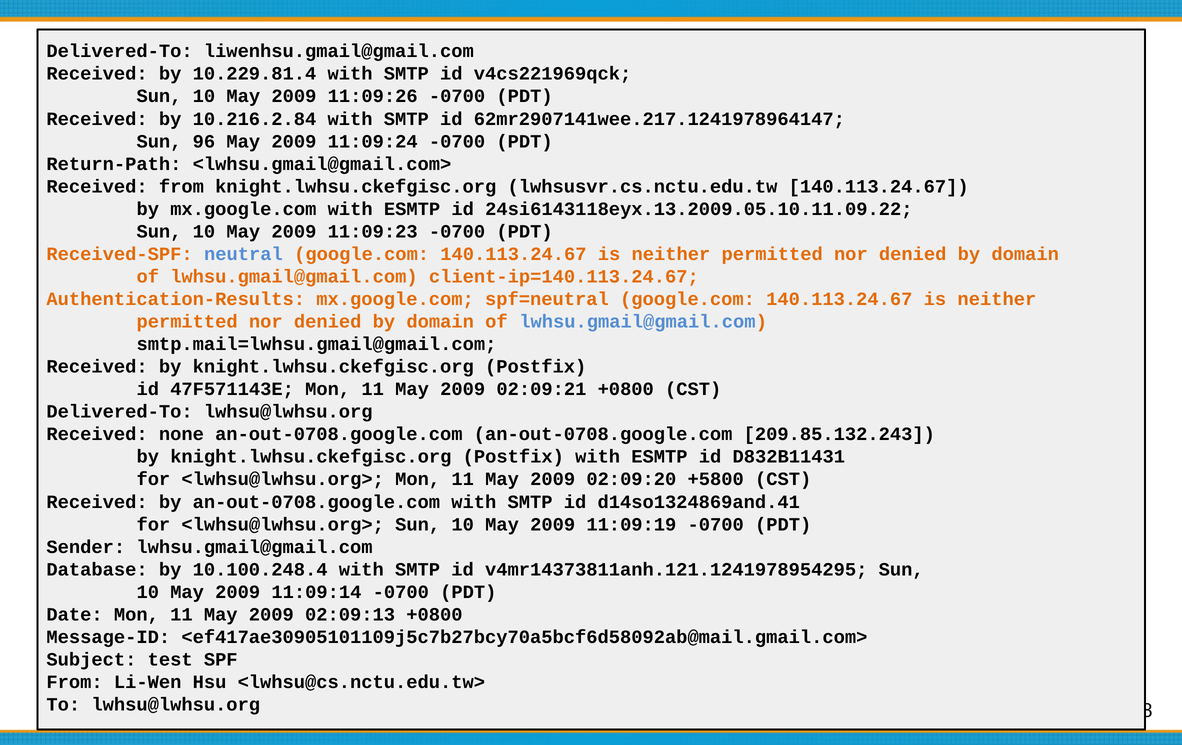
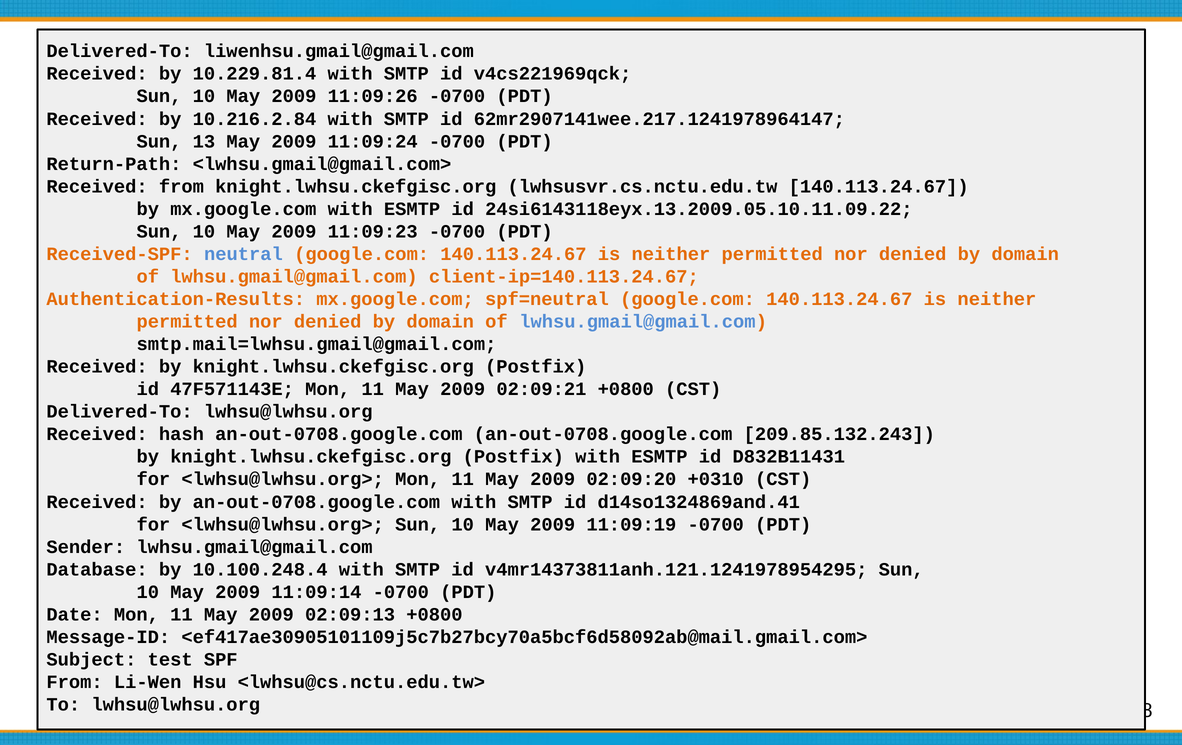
96: 96 -> 13
none: none -> hash
+5800: +5800 -> +0310
